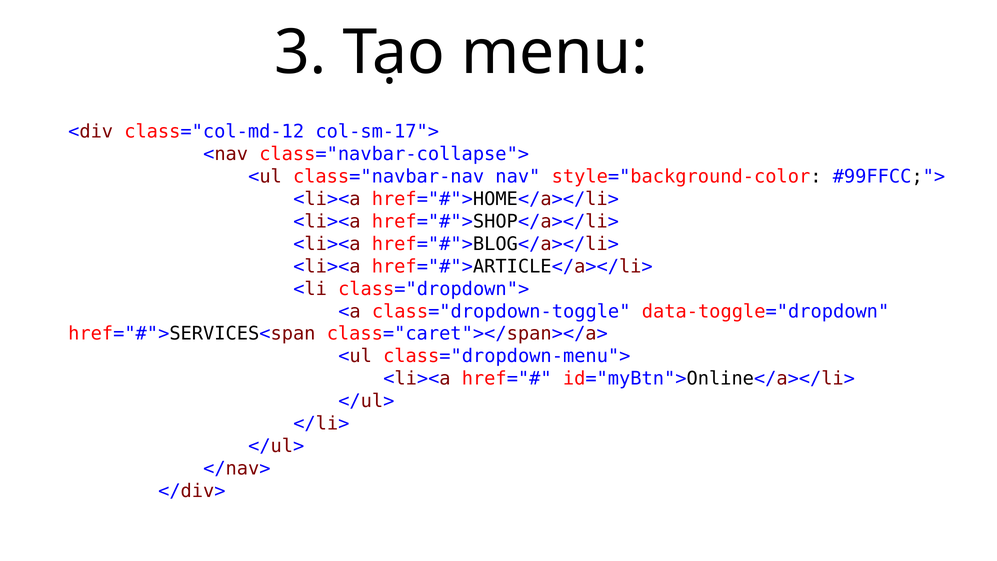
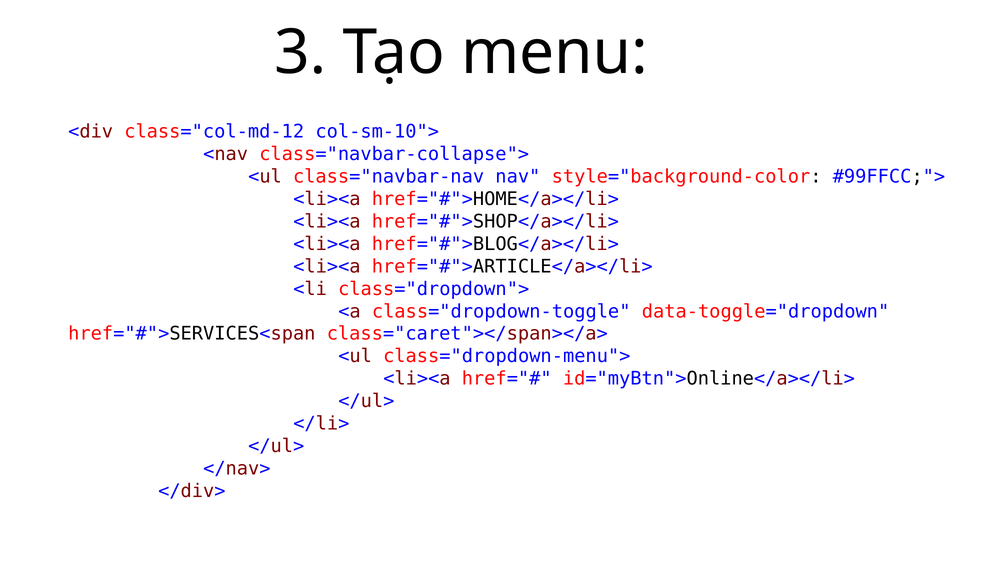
col-sm-17">: col-sm-17"> -> col-sm-10">
